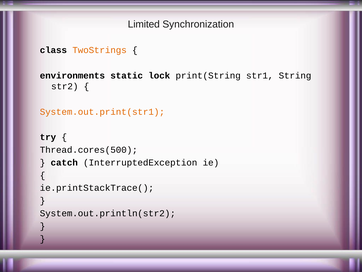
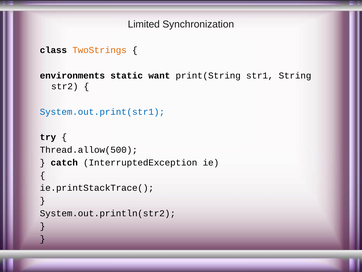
lock: lock -> want
System.out.print(str1 colour: orange -> blue
Thread.cores(500: Thread.cores(500 -> Thread.allow(500
